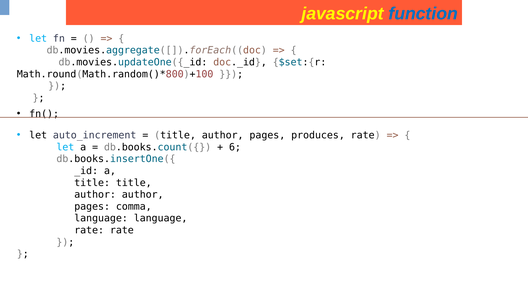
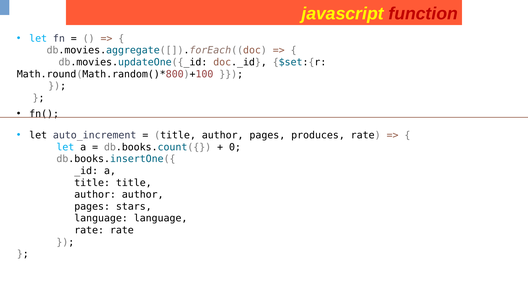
function colour: blue -> red
6: 6 -> 0
comma: comma -> stars
